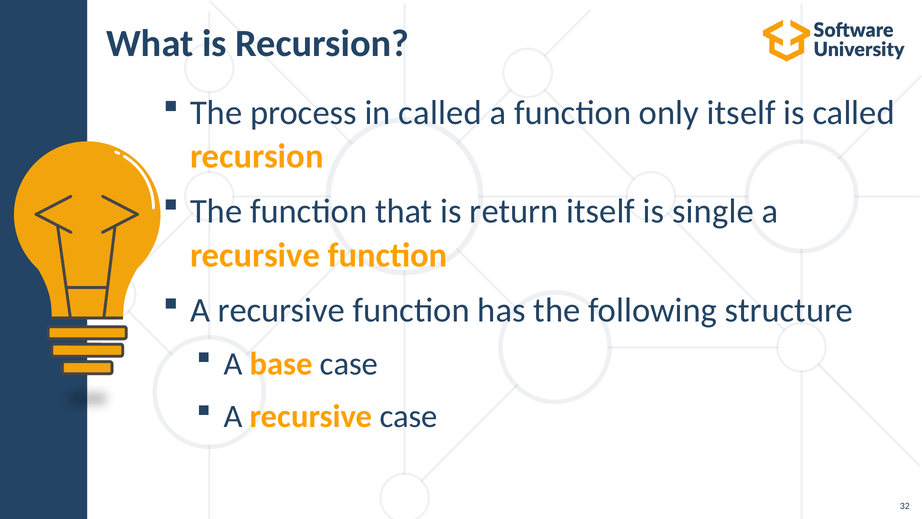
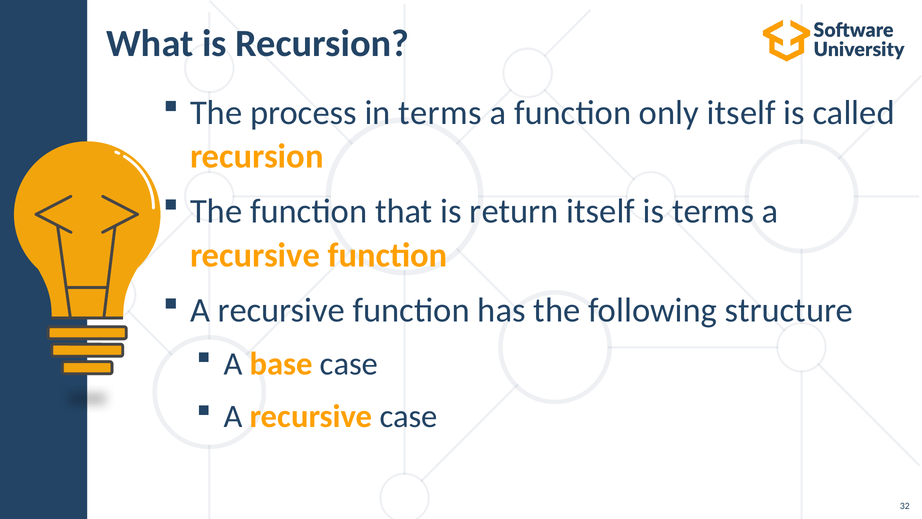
in called: called -> terms
is single: single -> terms
